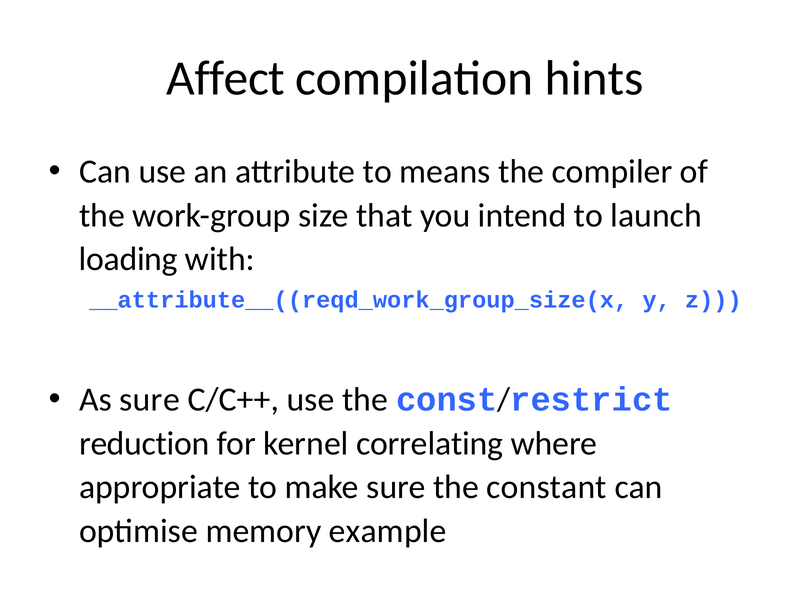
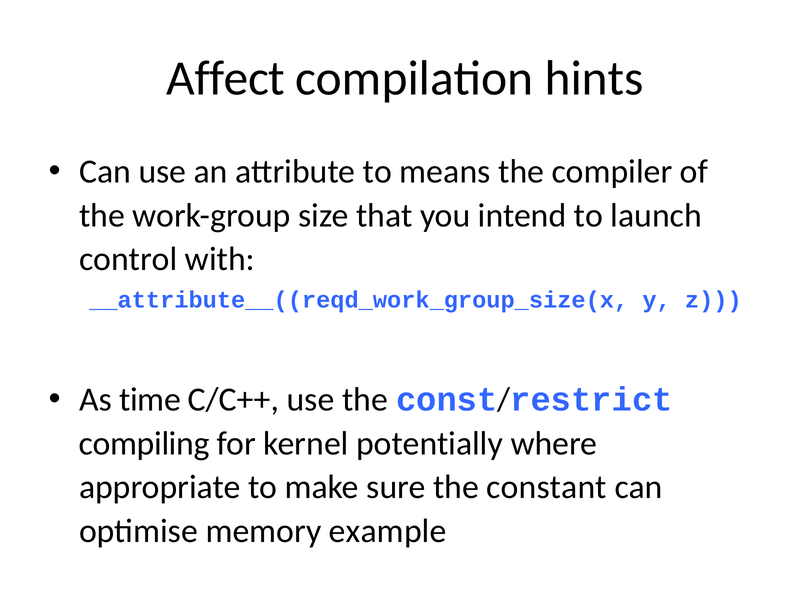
loading: loading -> control
As sure: sure -> time
reduction: reduction -> compiling
correlating: correlating -> potentially
